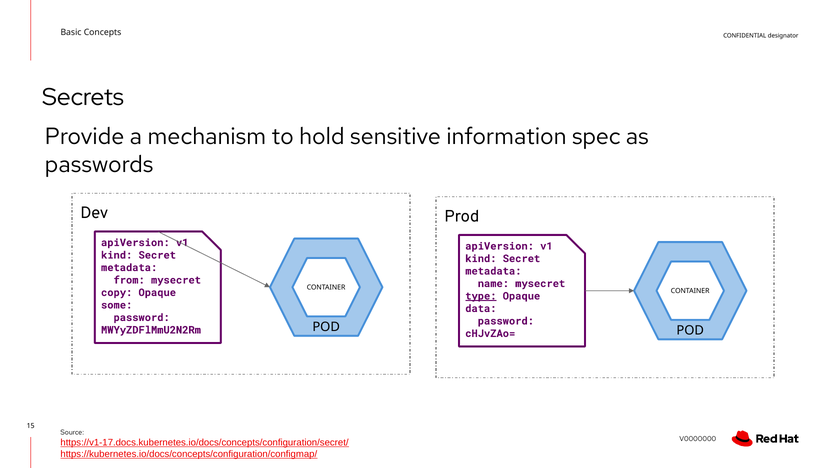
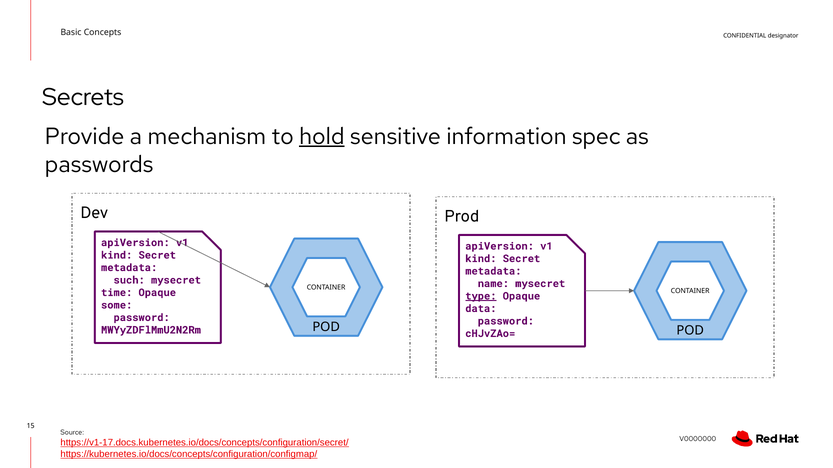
hold underline: none -> present
from: from -> such
copy: copy -> time
